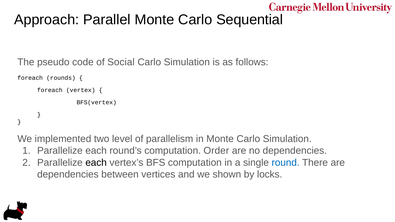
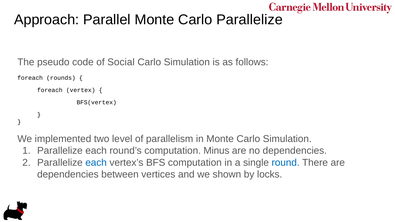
Carlo Sequential: Sequential -> Parallelize
Order: Order -> Minus
each at (96, 163) colour: black -> blue
